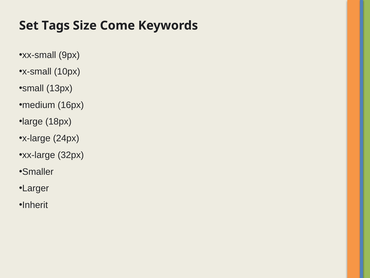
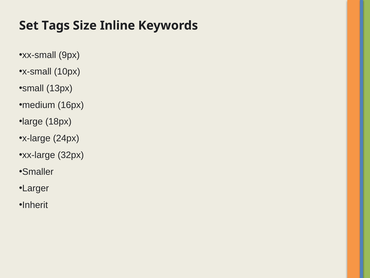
Come: Come -> Inline
